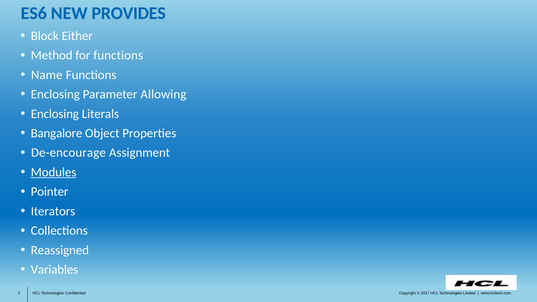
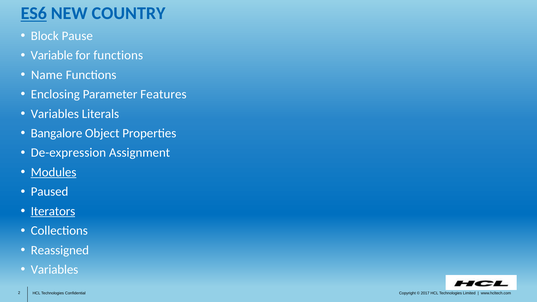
ES6 underline: none -> present
PROVIDES: PROVIDES -> COUNTRY
Either: Either -> Pause
Method: Method -> Variable
Allowing: Allowing -> Features
Enclosing at (55, 114): Enclosing -> Variables
De-encourage: De-encourage -> De-expression
Pointer: Pointer -> Paused
Iterators underline: none -> present
